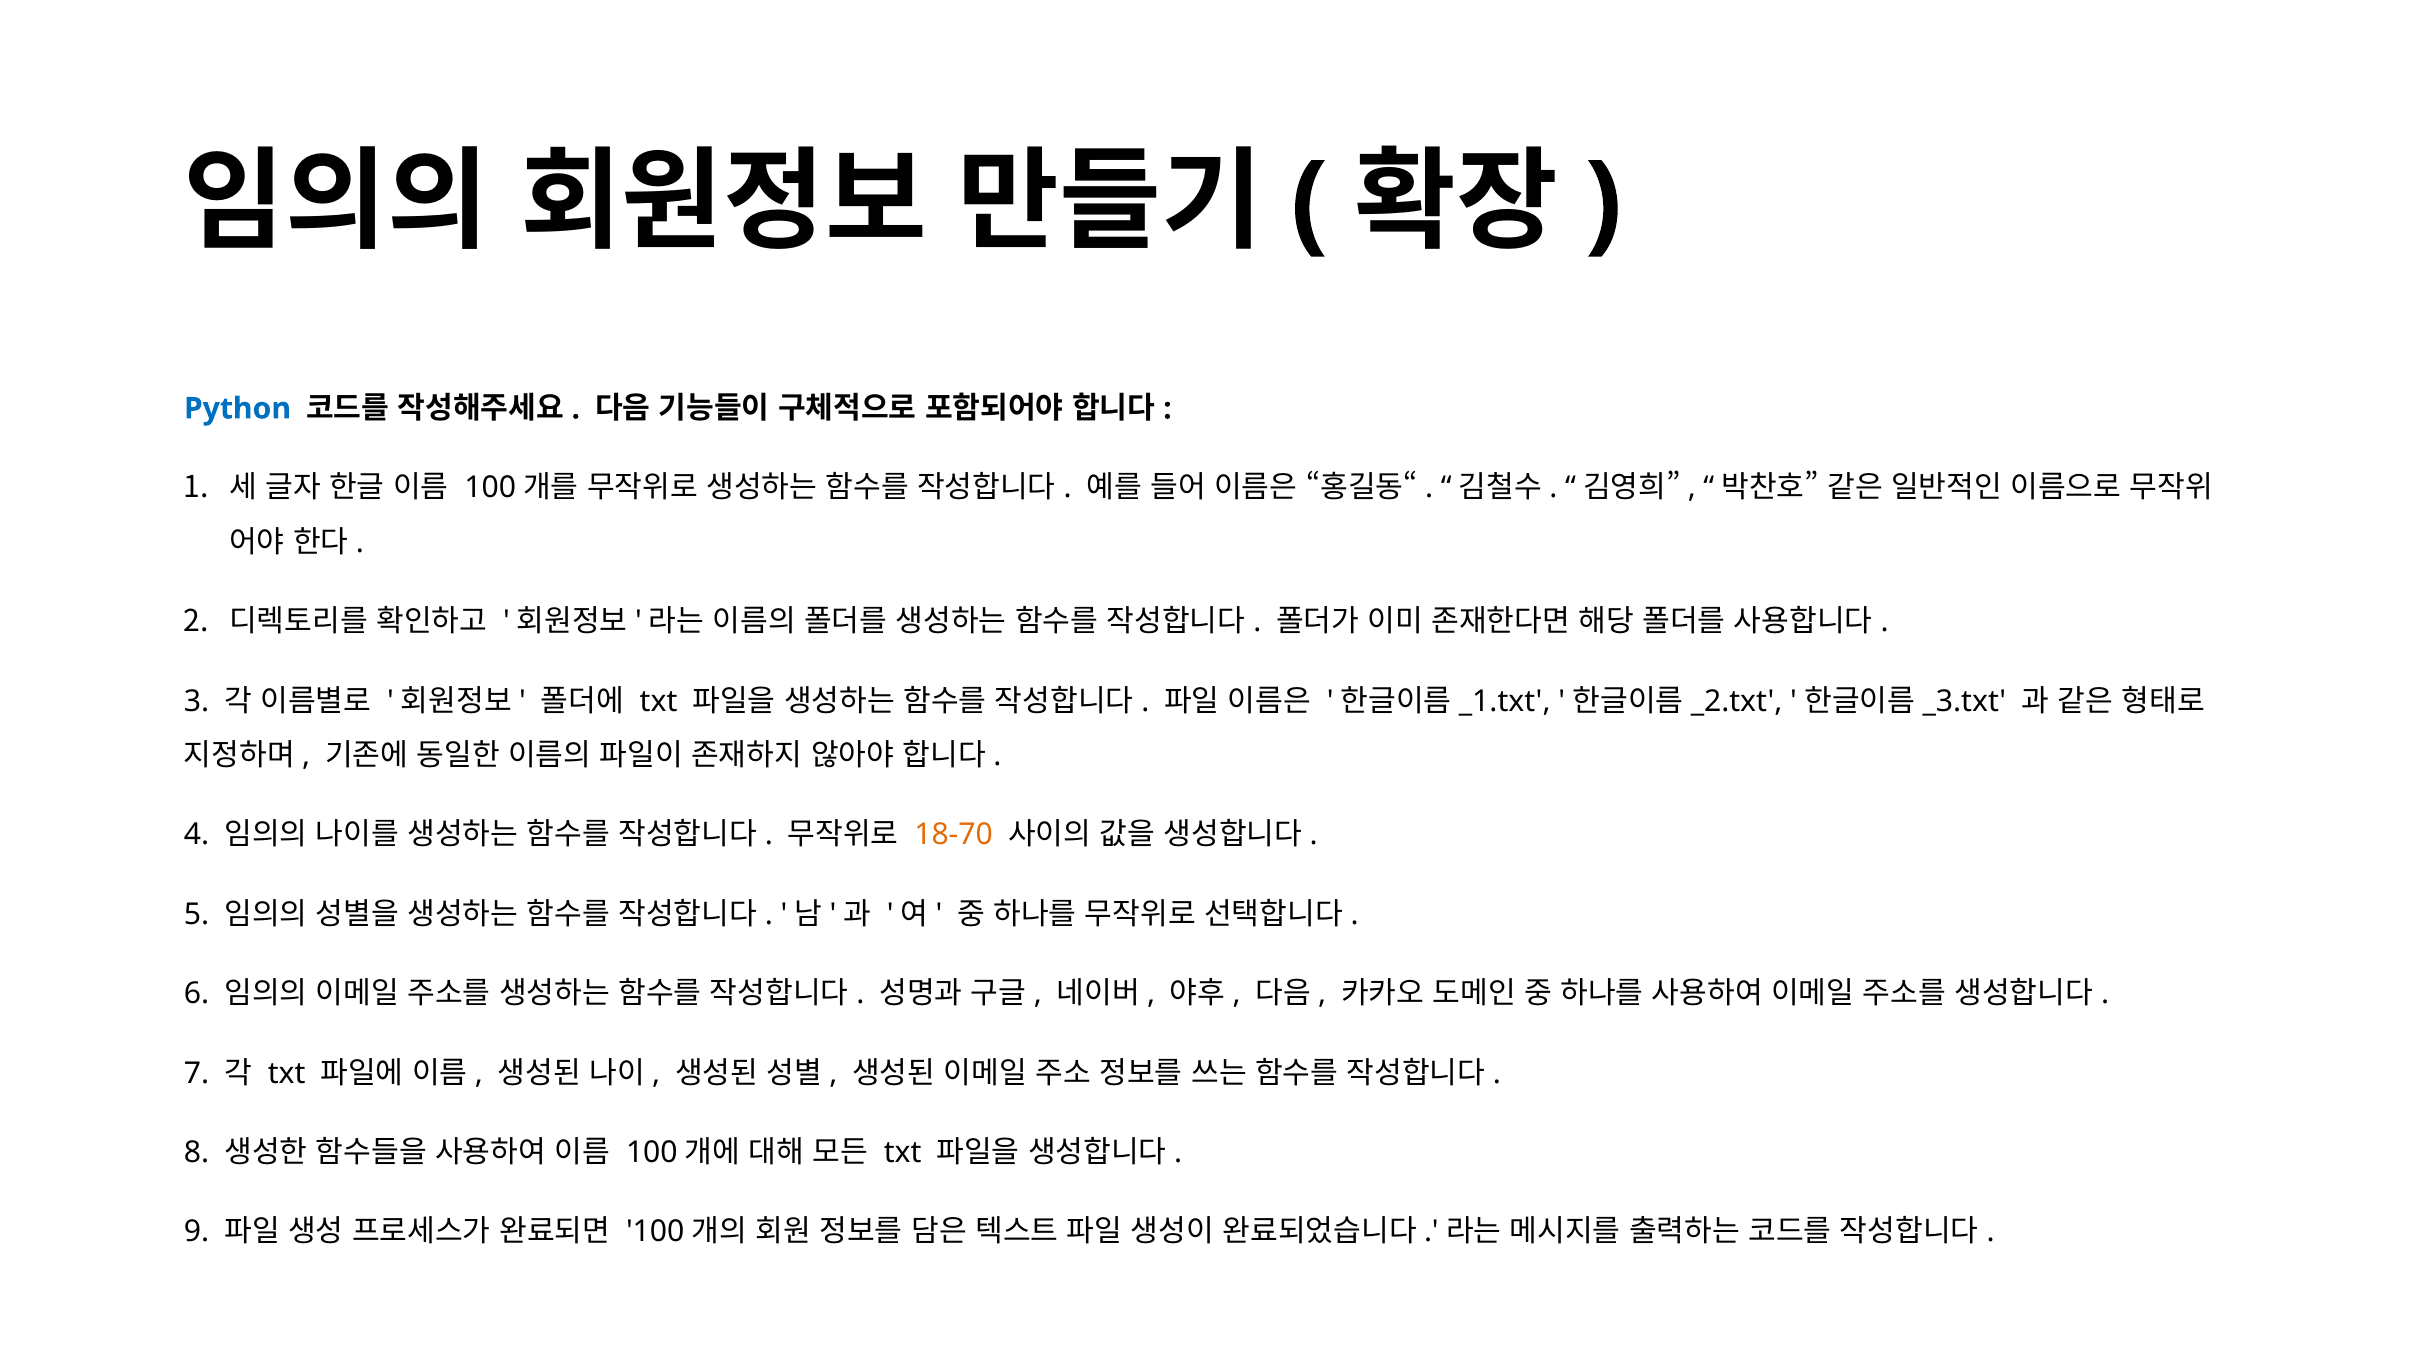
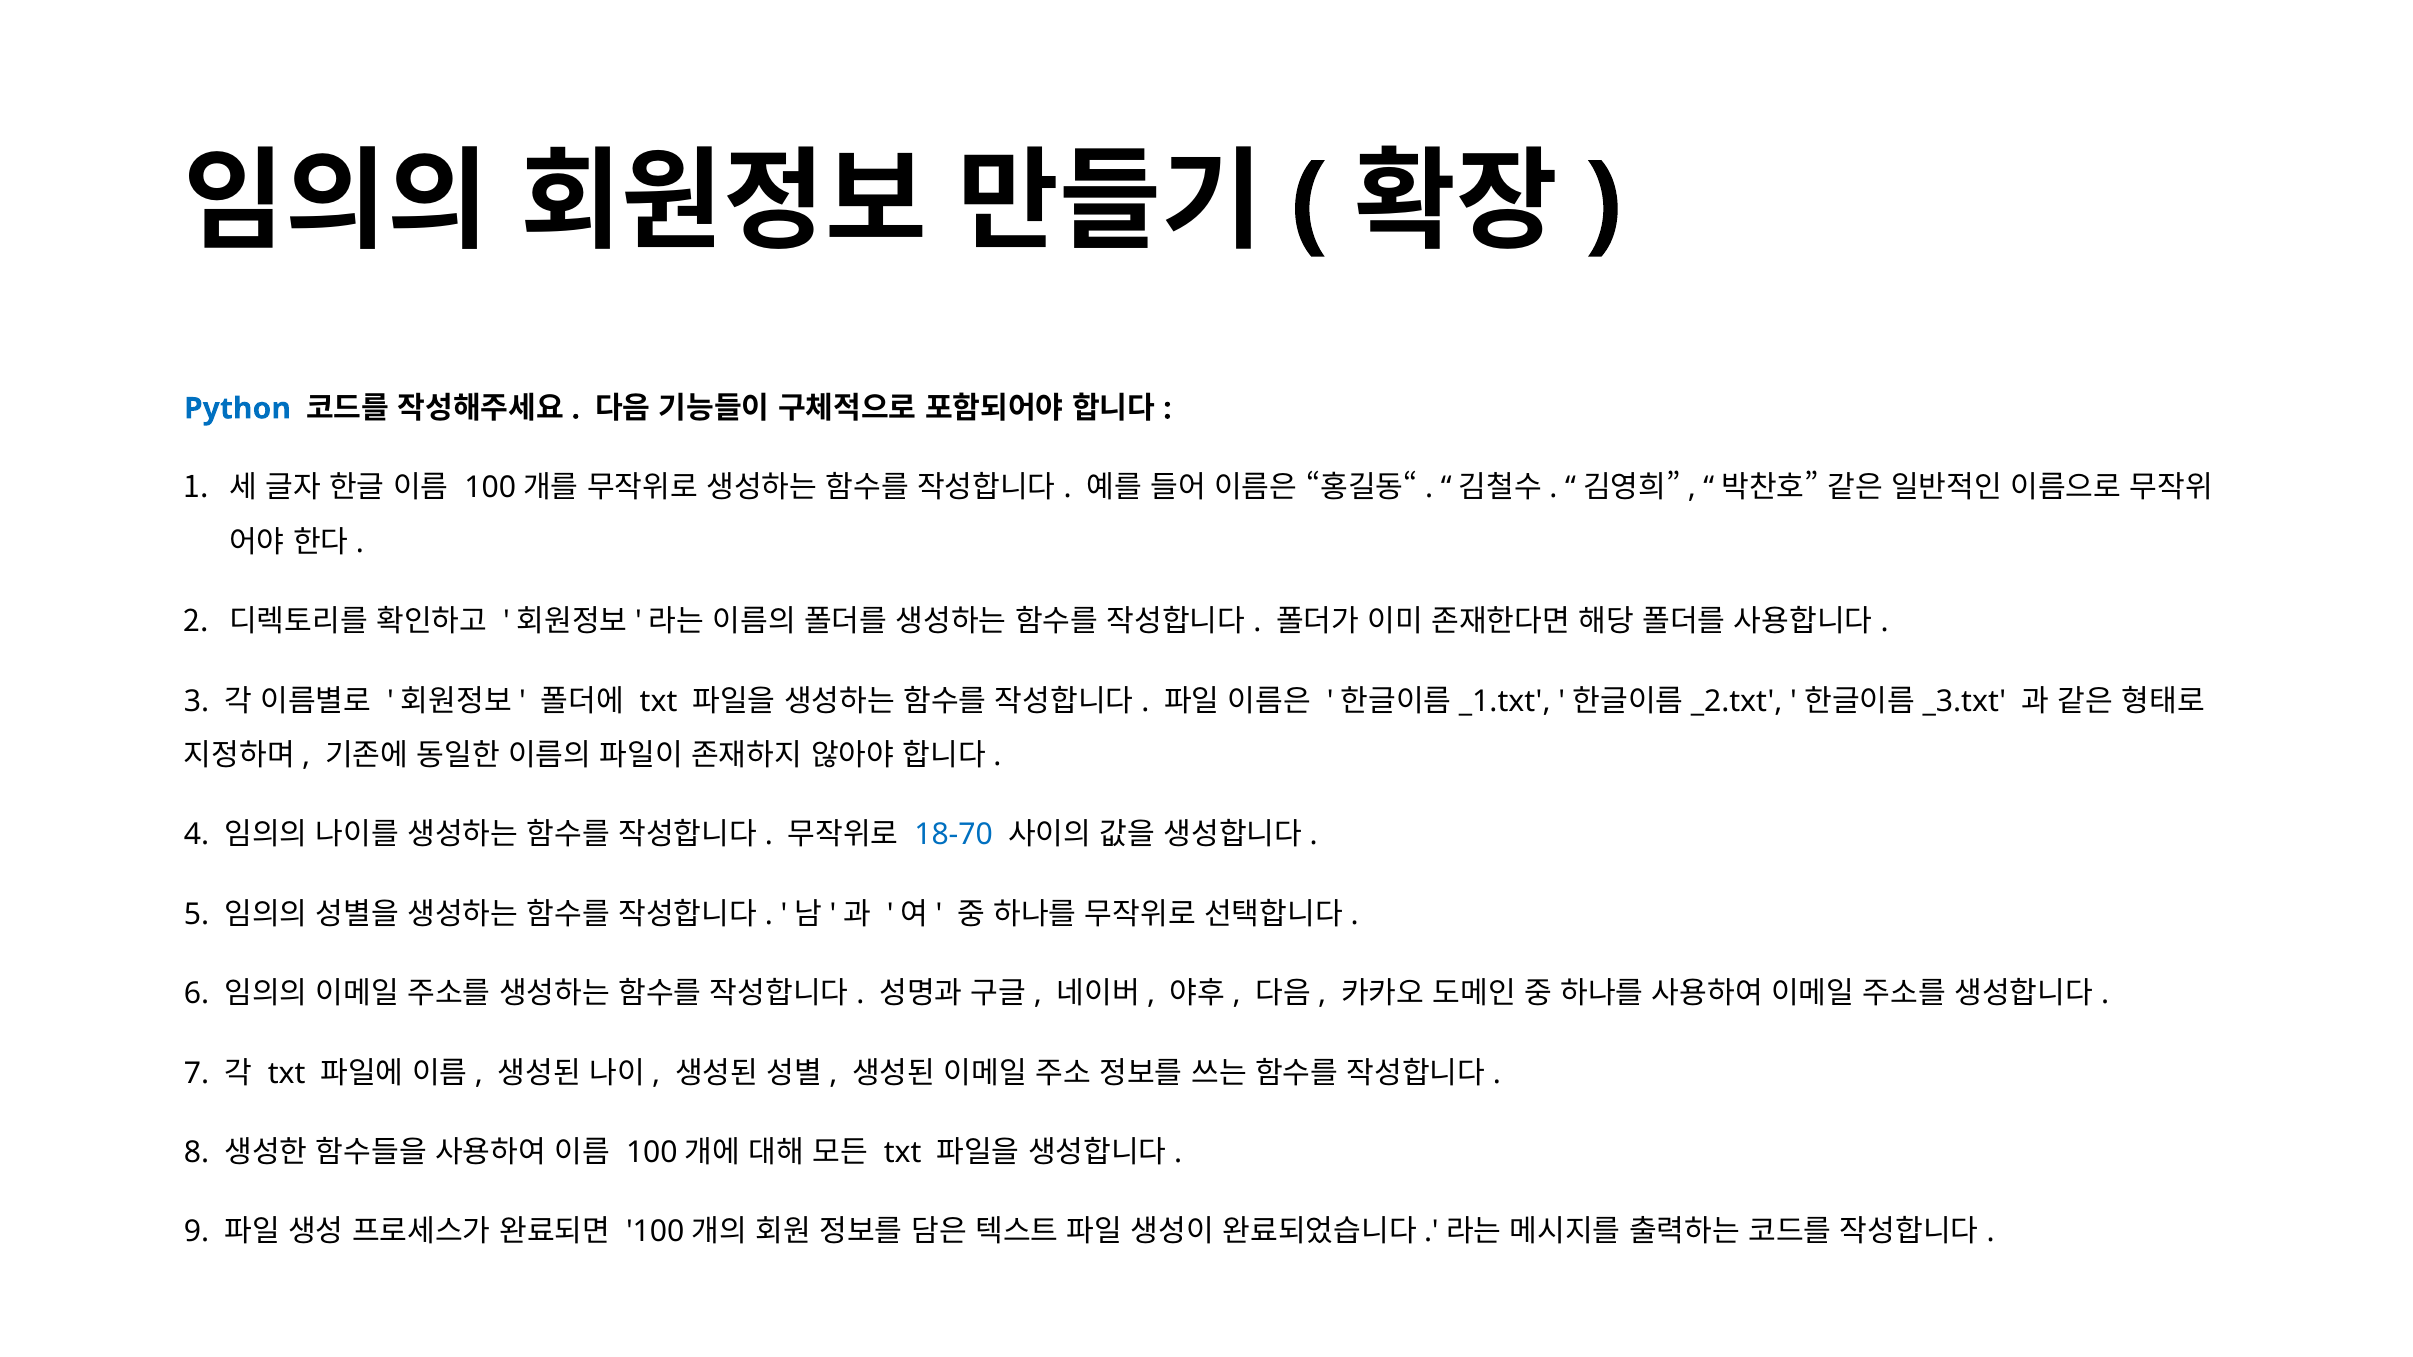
18-70 colour: orange -> blue
